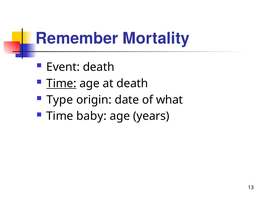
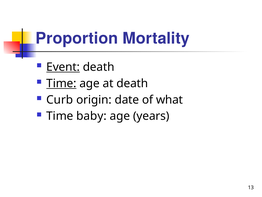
Remember: Remember -> Proportion
Event underline: none -> present
Type: Type -> Curb
